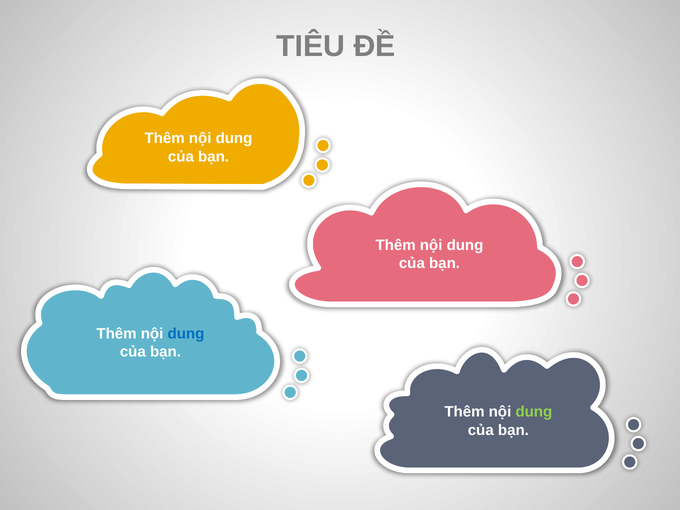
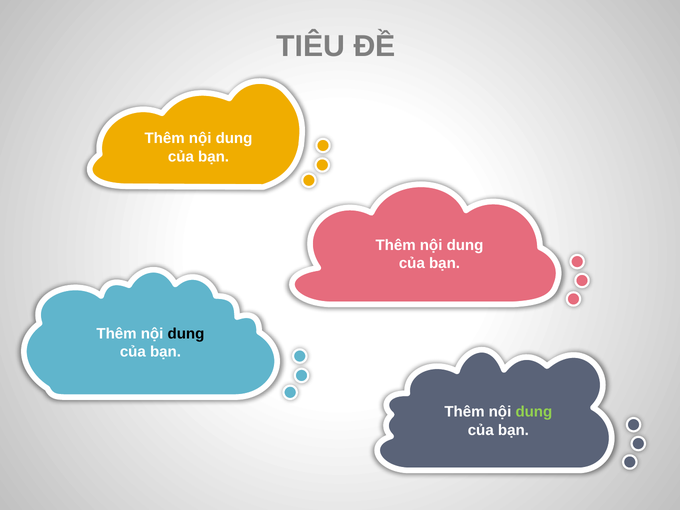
dung at (186, 334) colour: blue -> black
